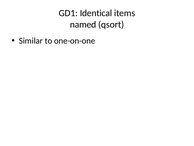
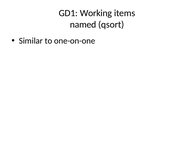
Identical: Identical -> Working
